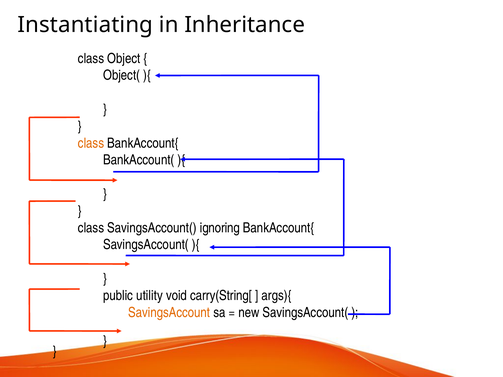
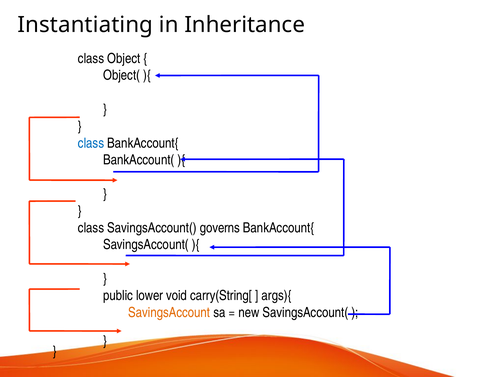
class at (91, 143) colour: orange -> blue
ignoring: ignoring -> governs
utility: utility -> lower
